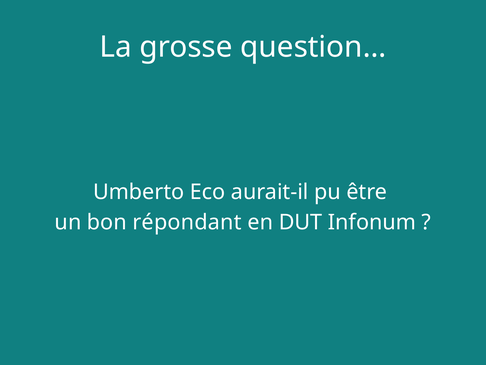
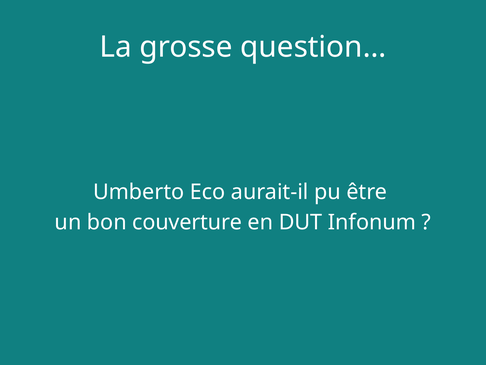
répondant: répondant -> couverture
